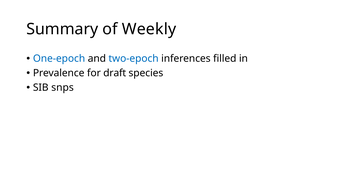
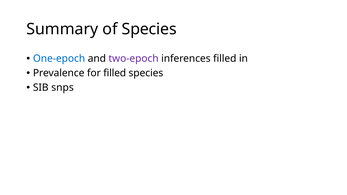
of Weekly: Weekly -> Species
two-epoch colour: blue -> purple
for draft: draft -> filled
